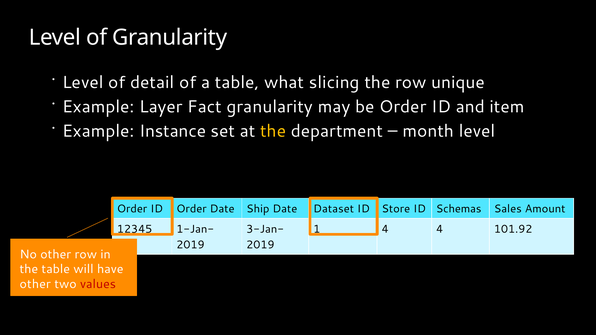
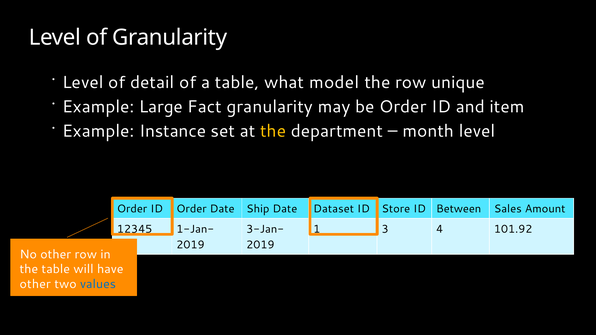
slicing: slicing -> model
Layer: Layer -> Large
Schemas: Schemas -> Between
4 at (385, 229): 4 -> 3
values colour: red -> blue
